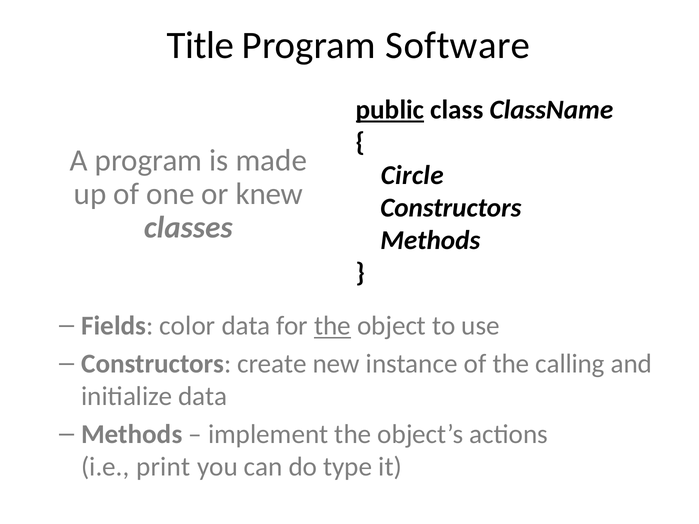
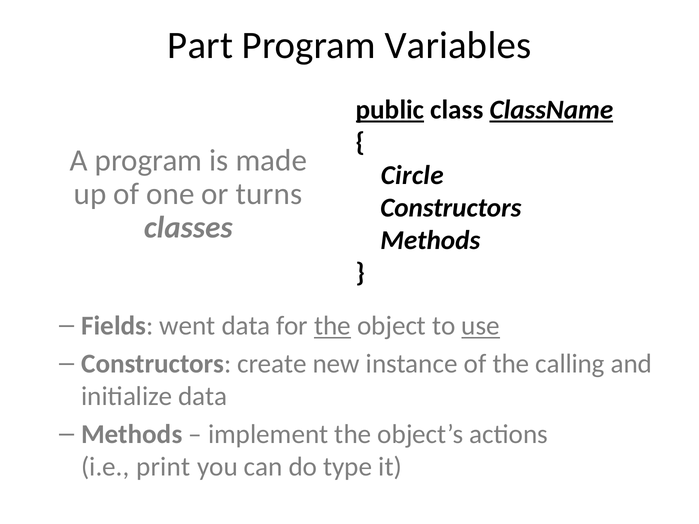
Title: Title -> Part
Software: Software -> Variables
ClassName underline: none -> present
knew: knew -> turns
color: color -> went
use underline: none -> present
